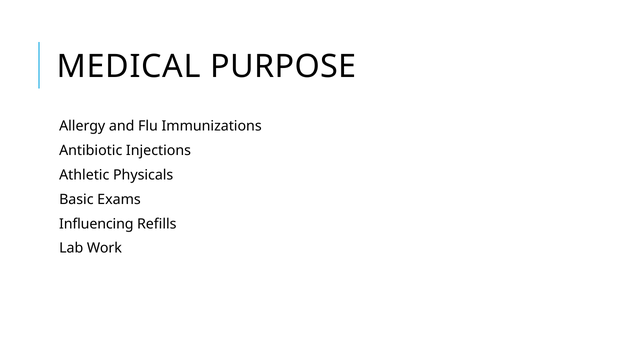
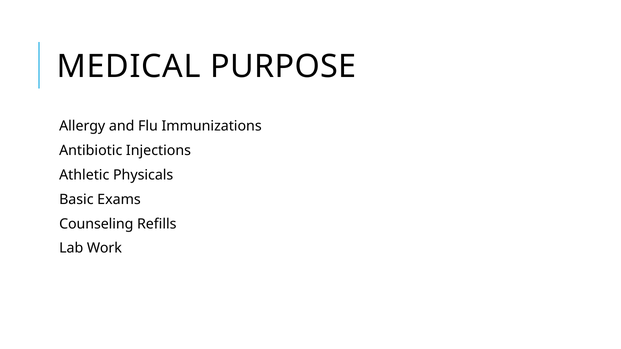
Influencing: Influencing -> Counseling
